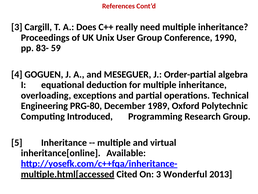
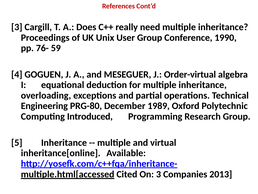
83-: 83- -> 76-
Order-partial: Order-partial -> Order-virtual
Wonderful: Wonderful -> Companies
